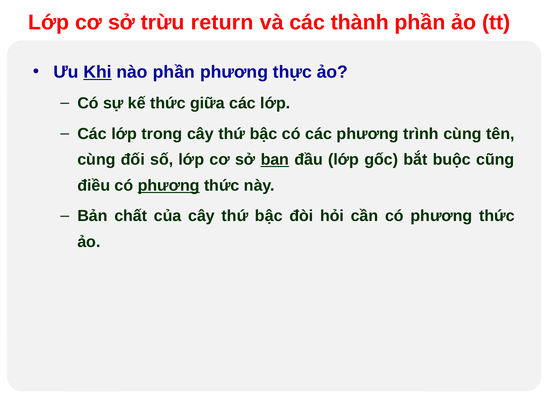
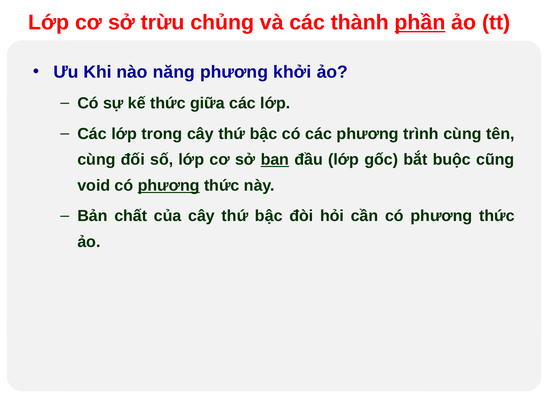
return: return -> chủng
phần at (420, 22) underline: none -> present
Khi underline: present -> none
nào phần: phần -> năng
thực: thực -> khởi
điều: điều -> void
